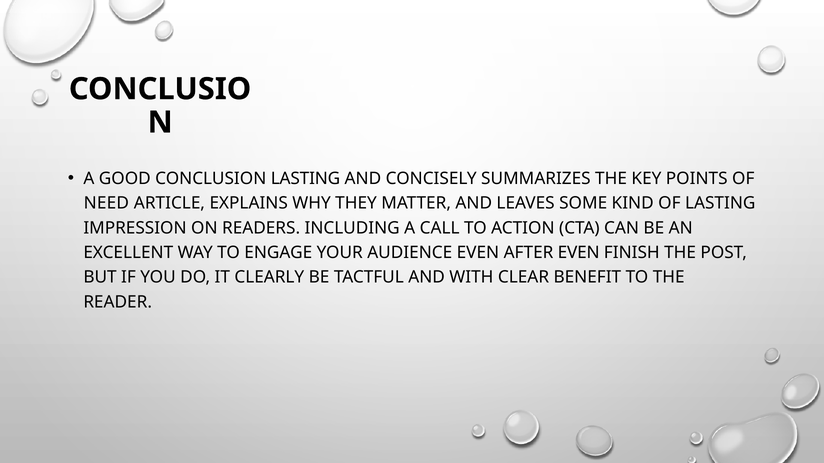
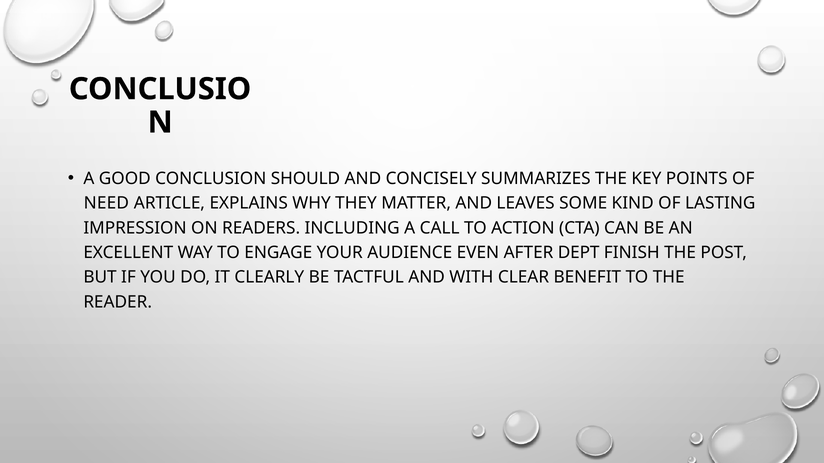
CONCLUSION LASTING: LASTING -> SHOULD
AFTER EVEN: EVEN -> DEPT
